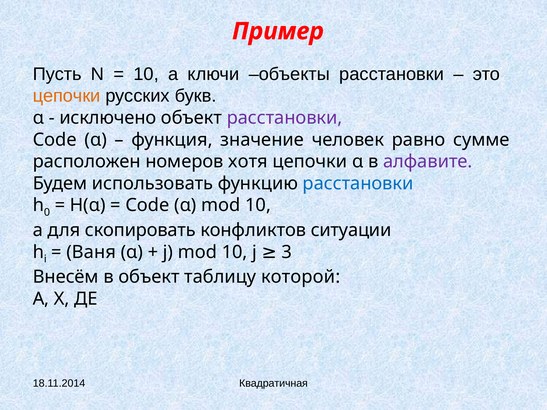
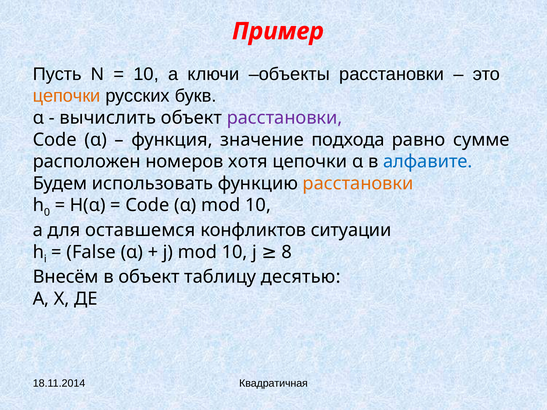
исключено: исключено -> вычислить
человек: человек -> подхода
алфавите colour: purple -> blue
расстановки at (358, 184) colour: blue -> orange
скопировать: скопировать -> оставшемся
Ваня: Ваня -> False
3: 3 -> 8
которой: которой -> десятью
